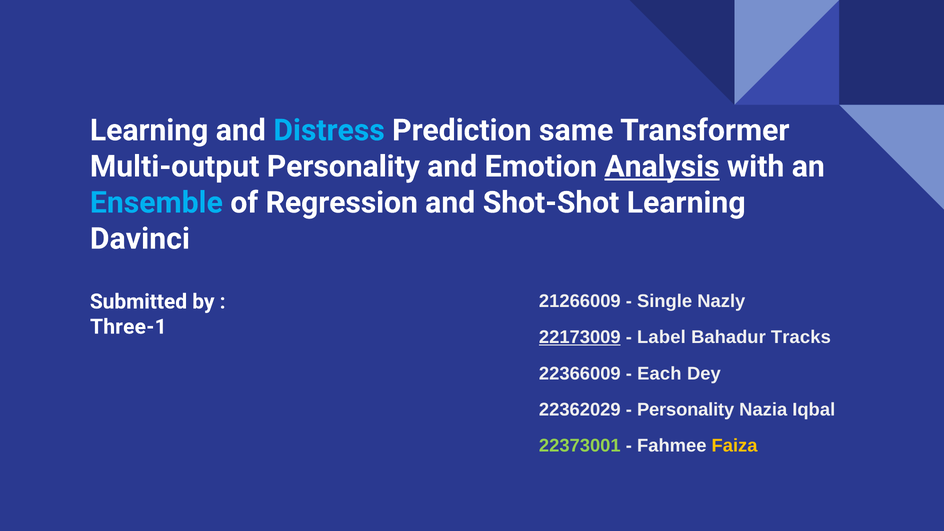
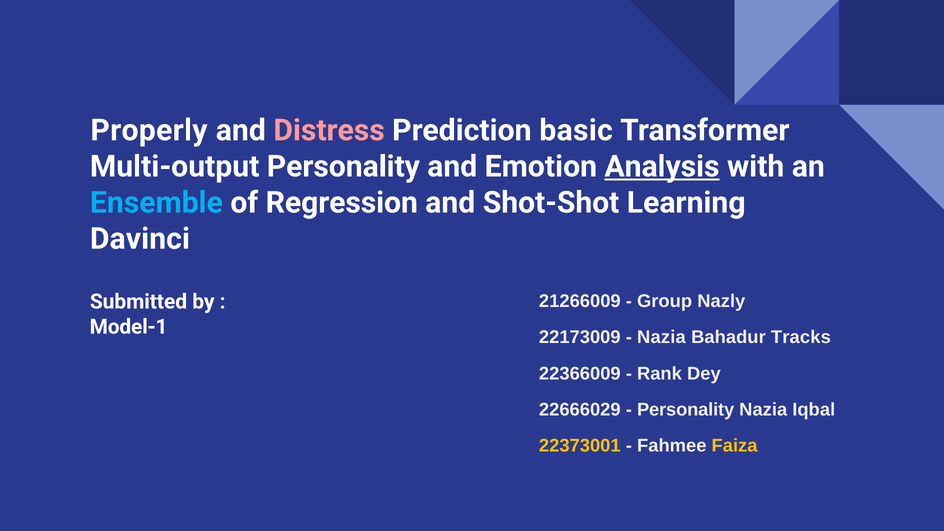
Learning at (149, 130): Learning -> Properly
Distress colour: light blue -> pink
same: same -> basic
Single: Single -> Group
Three-1: Three-1 -> Model-1
22173009 underline: present -> none
Label at (661, 337): Label -> Nazia
Each: Each -> Rank
22362029: 22362029 -> 22666029
22373001 colour: light green -> yellow
